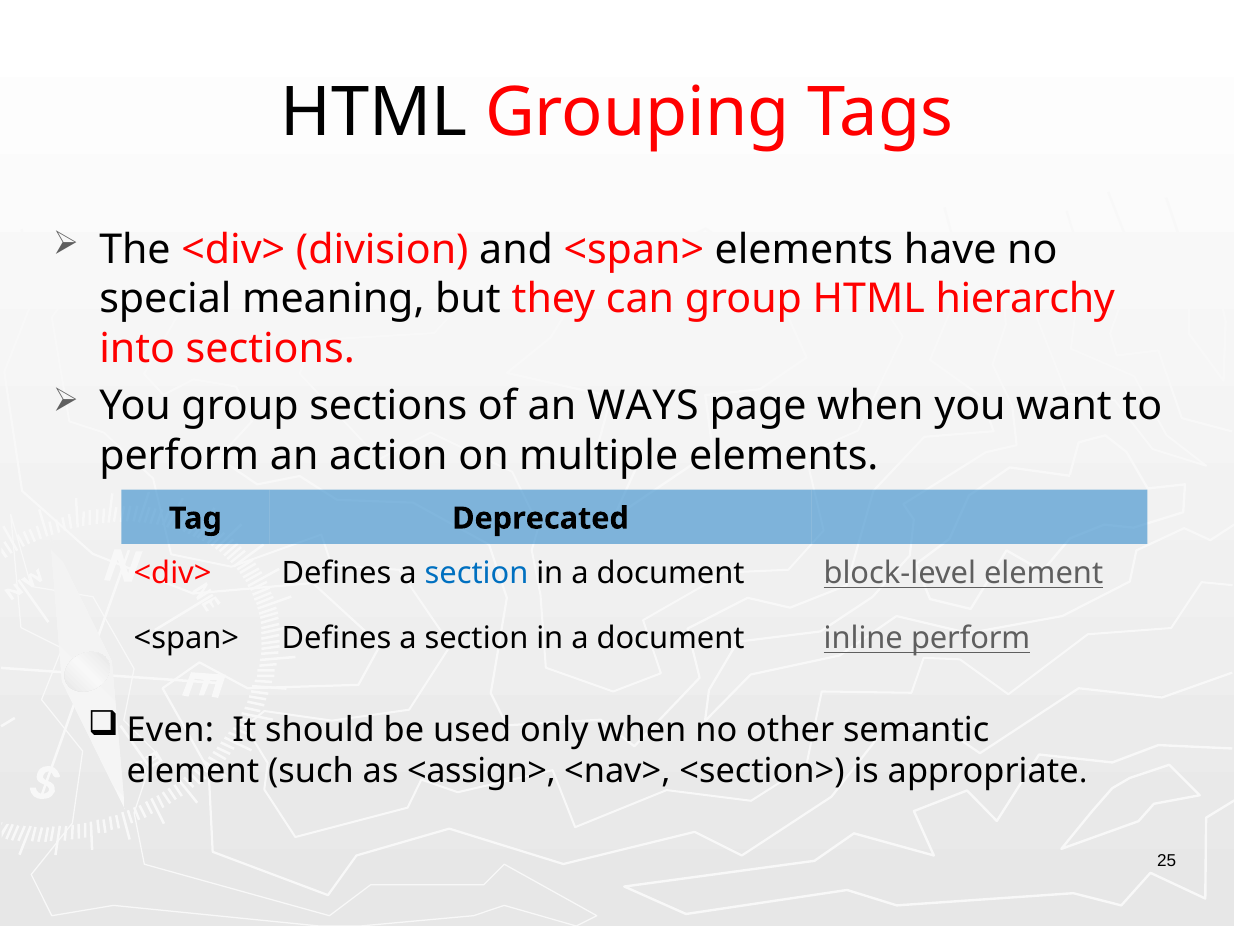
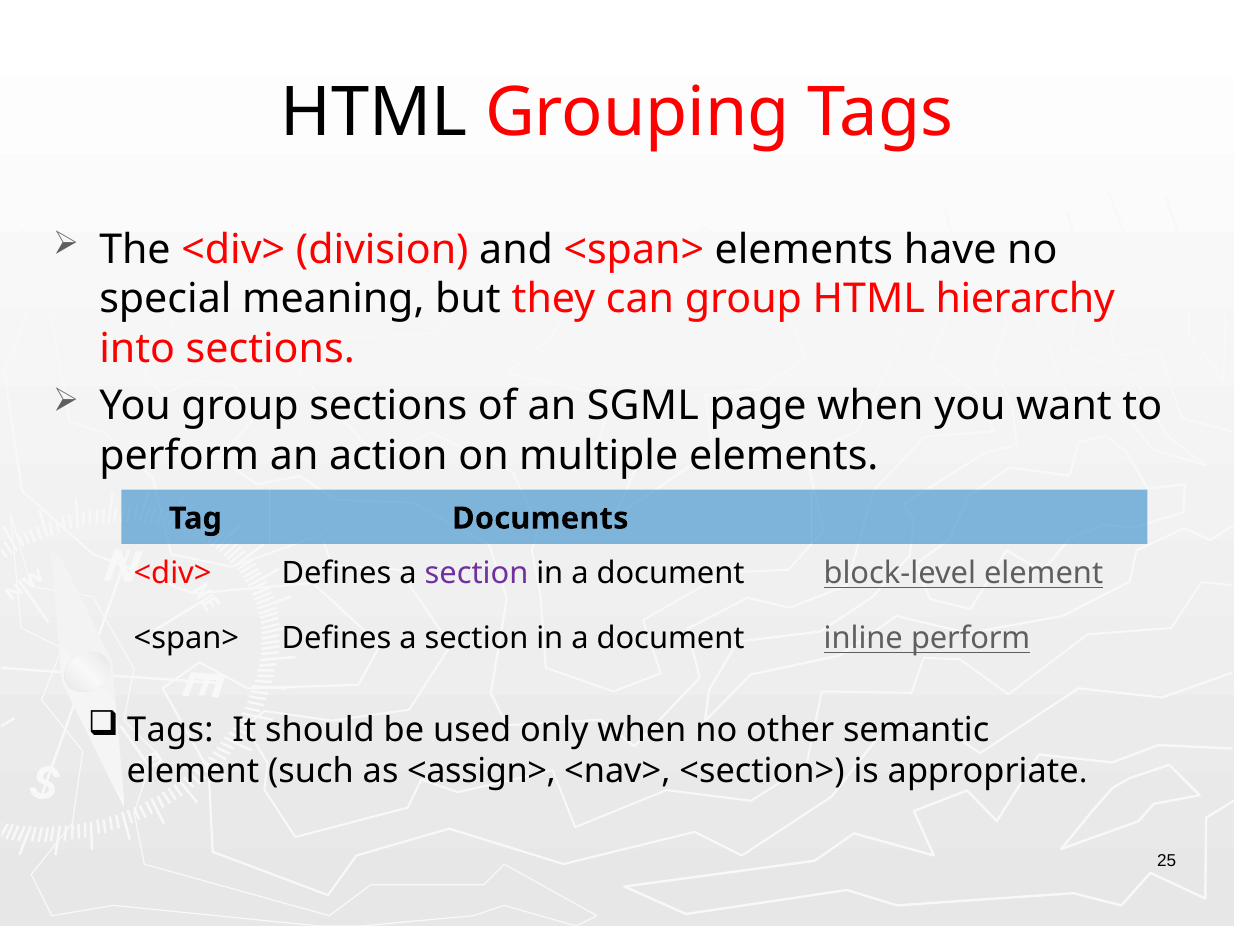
WAYS: WAYS -> SGML
Deprecated: Deprecated -> Documents
section at (476, 573) colour: blue -> purple
Even at (170, 730): Even -> Tags
